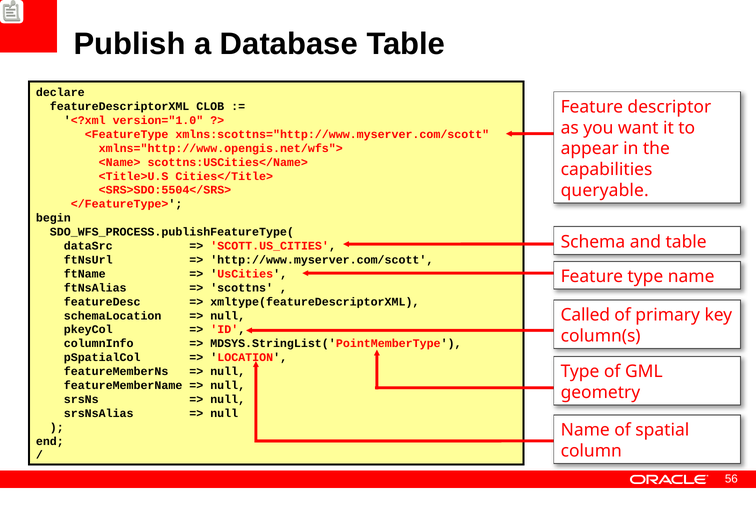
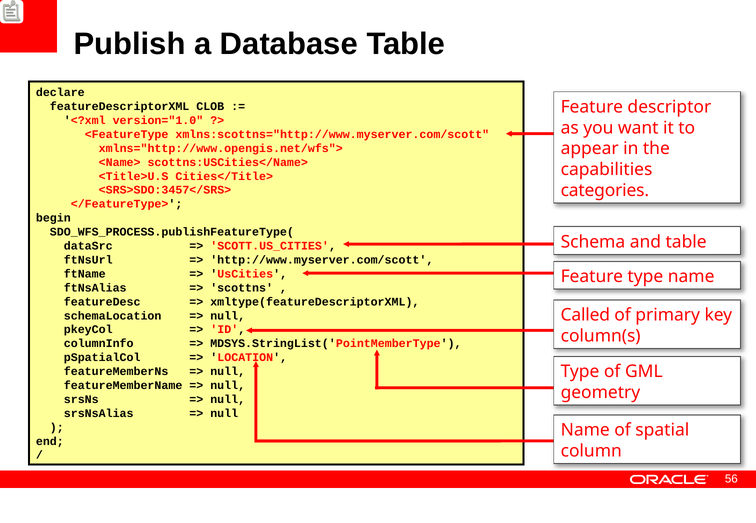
queryable: queryable -> categories
<SRS>SDO:5504</SRS>: <SRS>SDO:5504</SRS> -> <SRS>SDO:3457</SRS>
